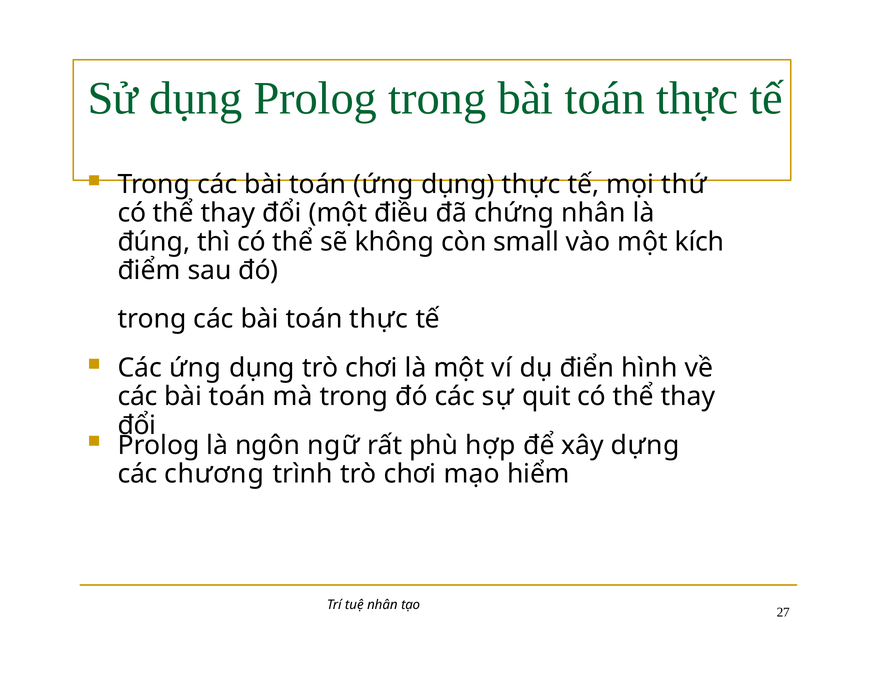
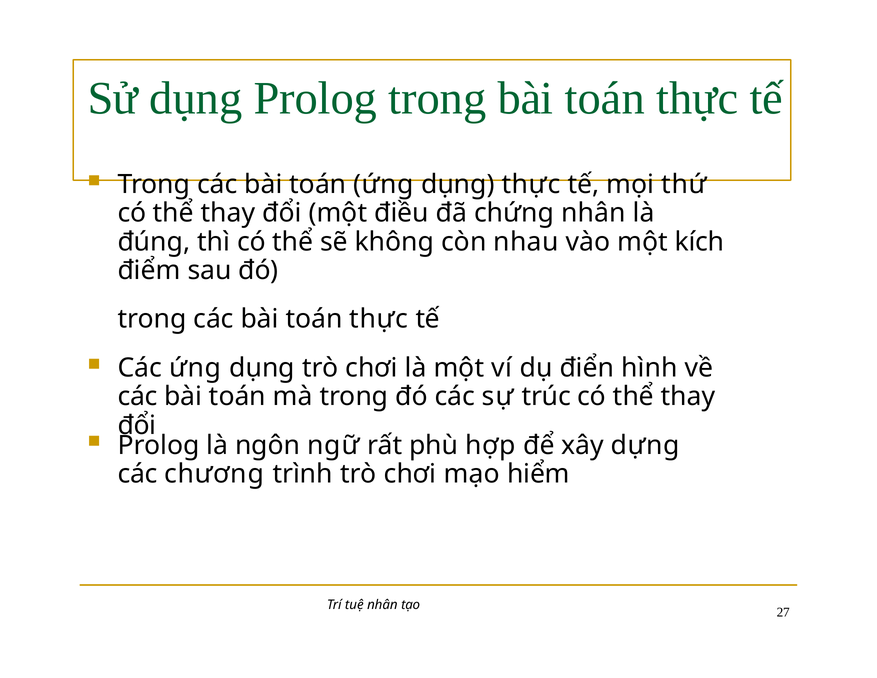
small: small -> nhau
quit: quit -> trúc
